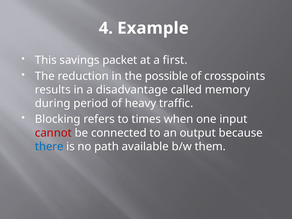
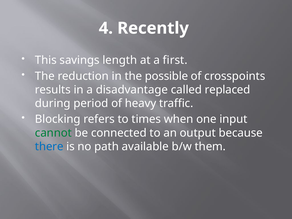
Example: Example -> Recently
packet: packet -> length
memory: memory -> replaced
cannot colour: red -> green
